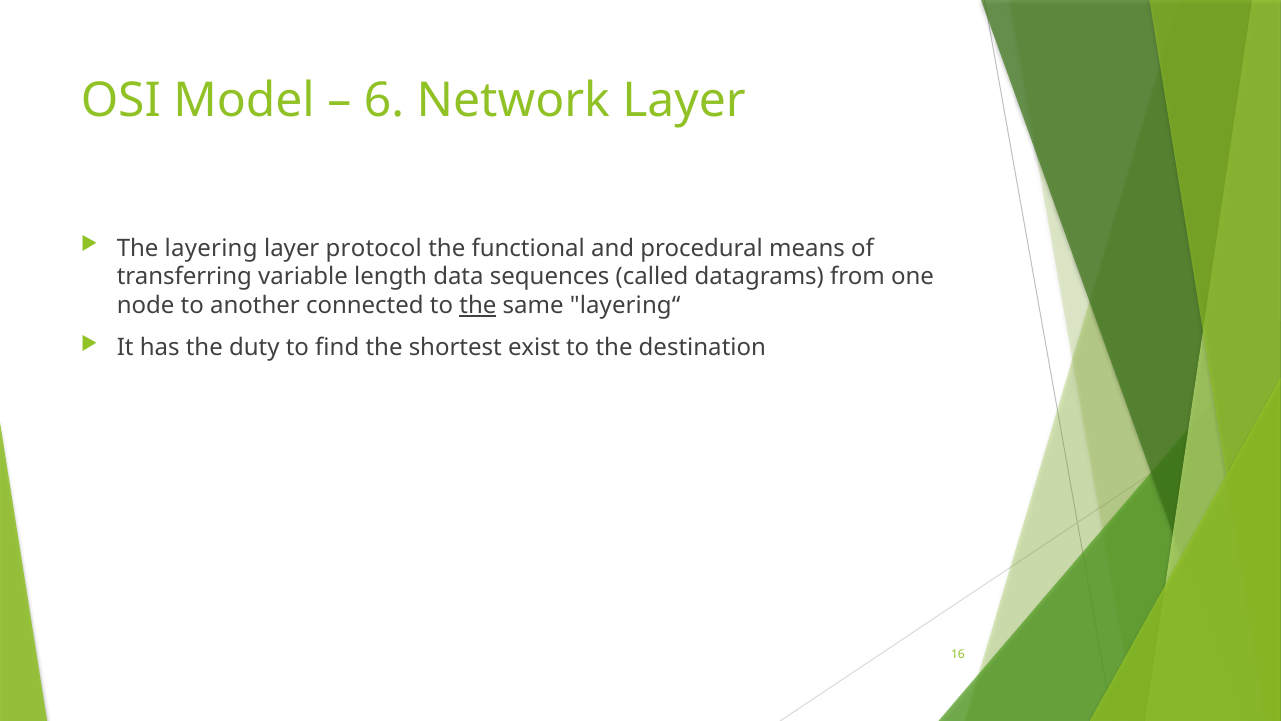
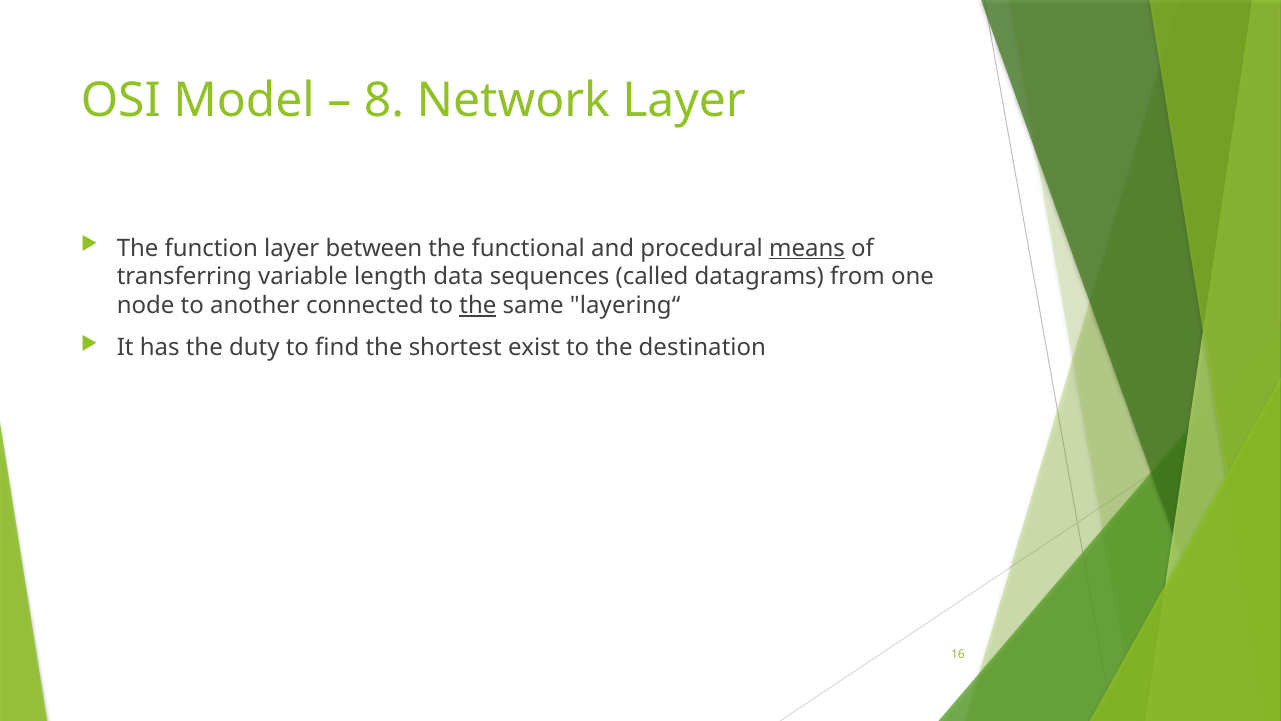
6: 6 -> 8
layering: layering -> function
protocol: protocol -> between
means underline: none -> present
